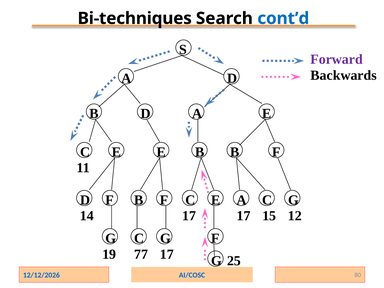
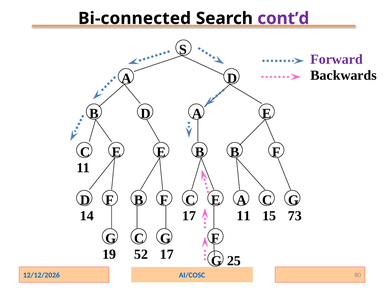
Bi-techniques: Bi-techniques -> Bi-connected
cont’d colour: blue -> purple
17 at (244, 216): 17 -> 11
12: 12 -> 73
77: 77 -> 52
